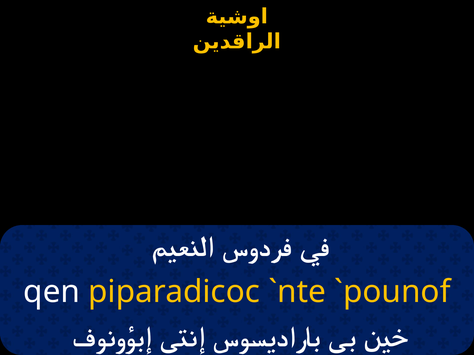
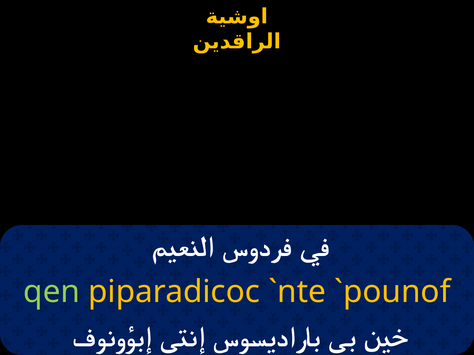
qen colour: white -> light green
